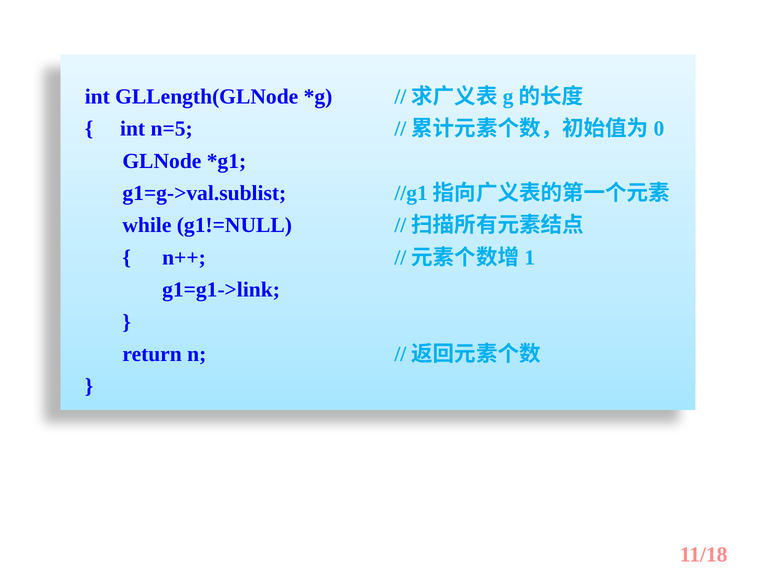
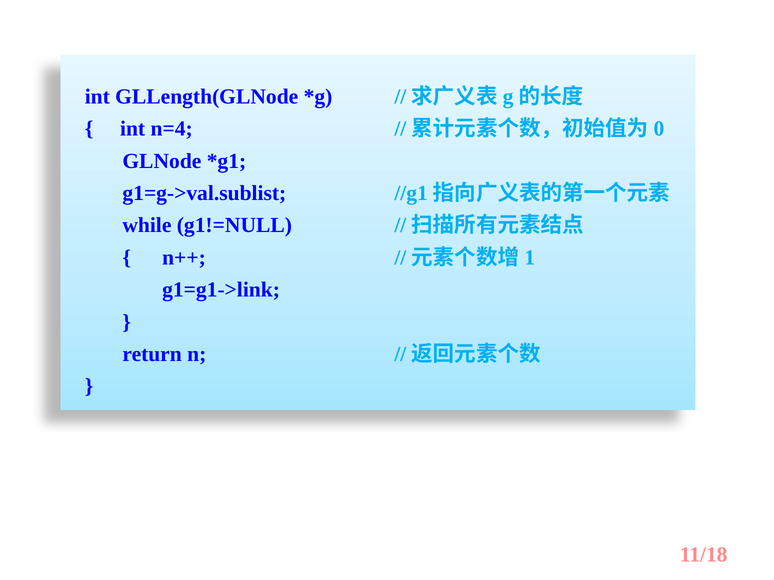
n=5: n=5 -> n=4
